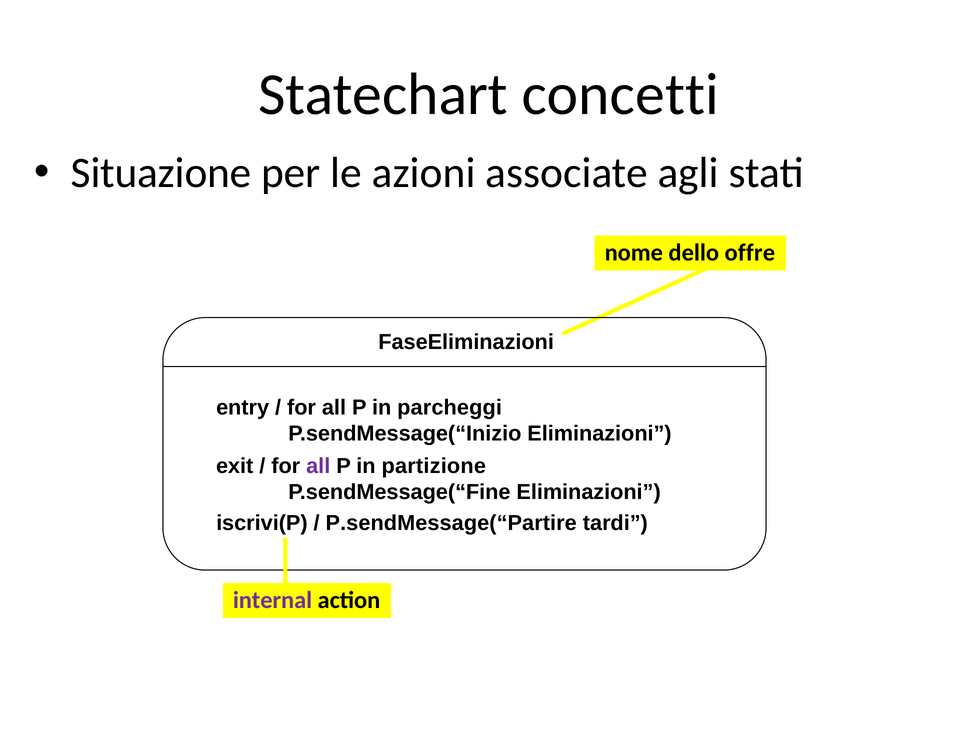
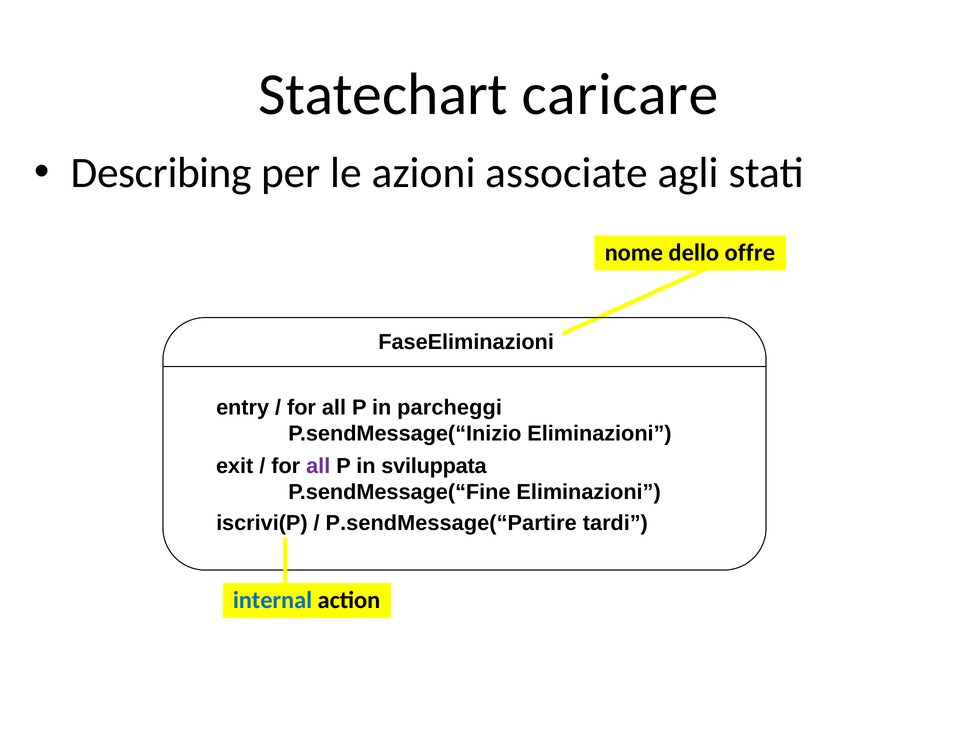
concetti: concetti -> caricare
Situazione: Situazione -> Describing
partizione: partizione -> sviluppata
internal colour: purple -> blue
